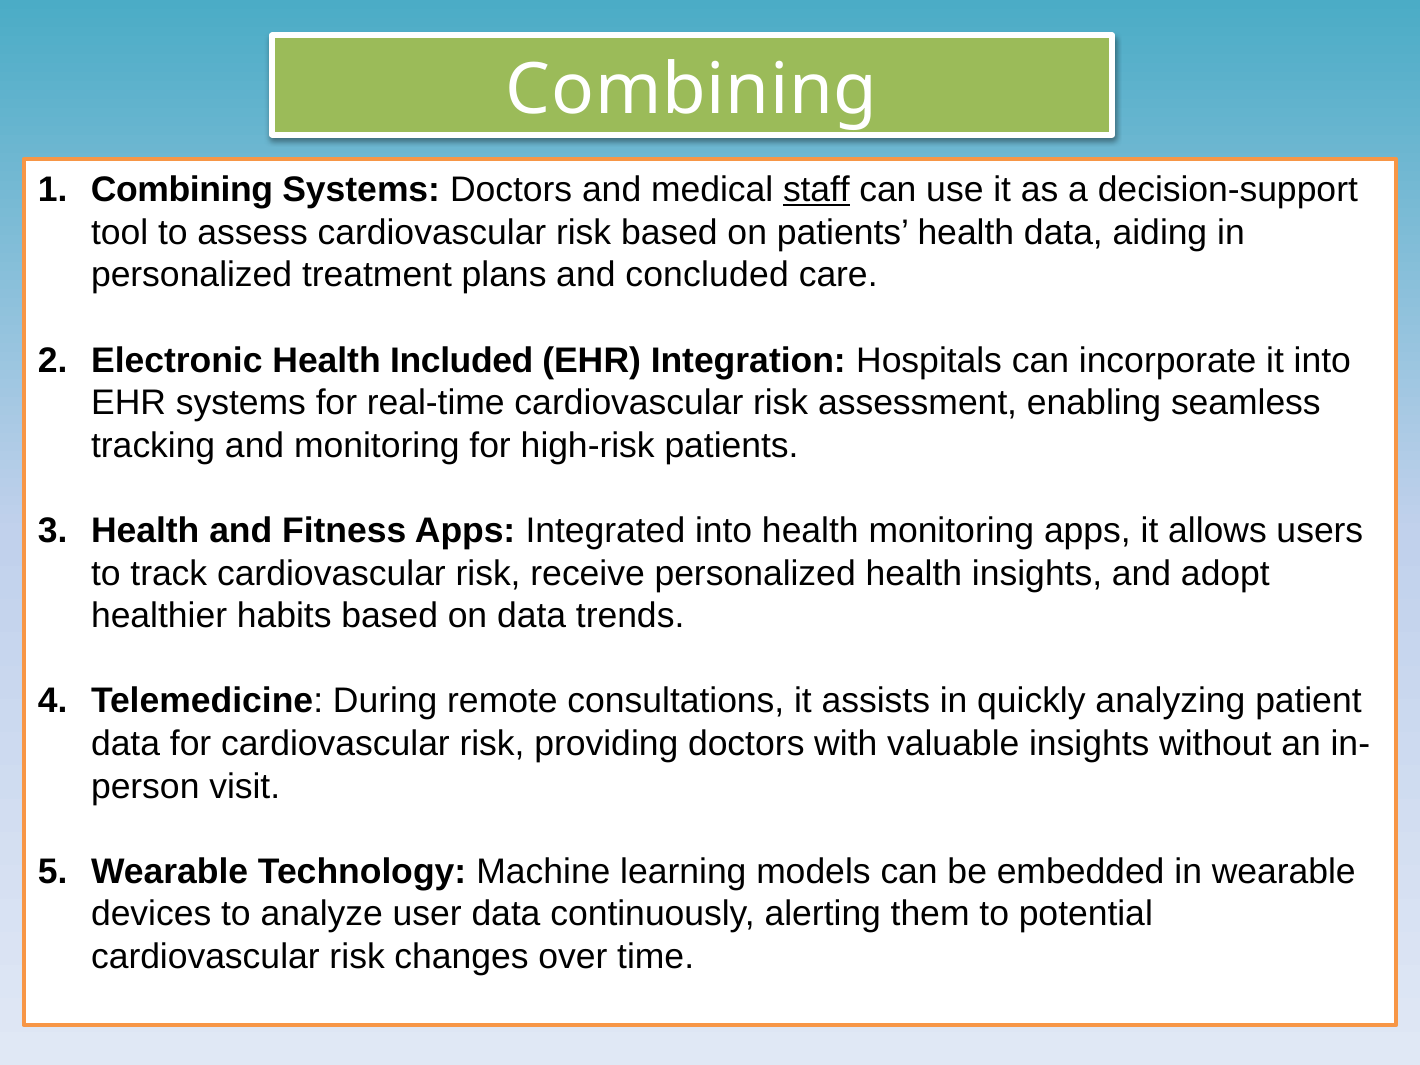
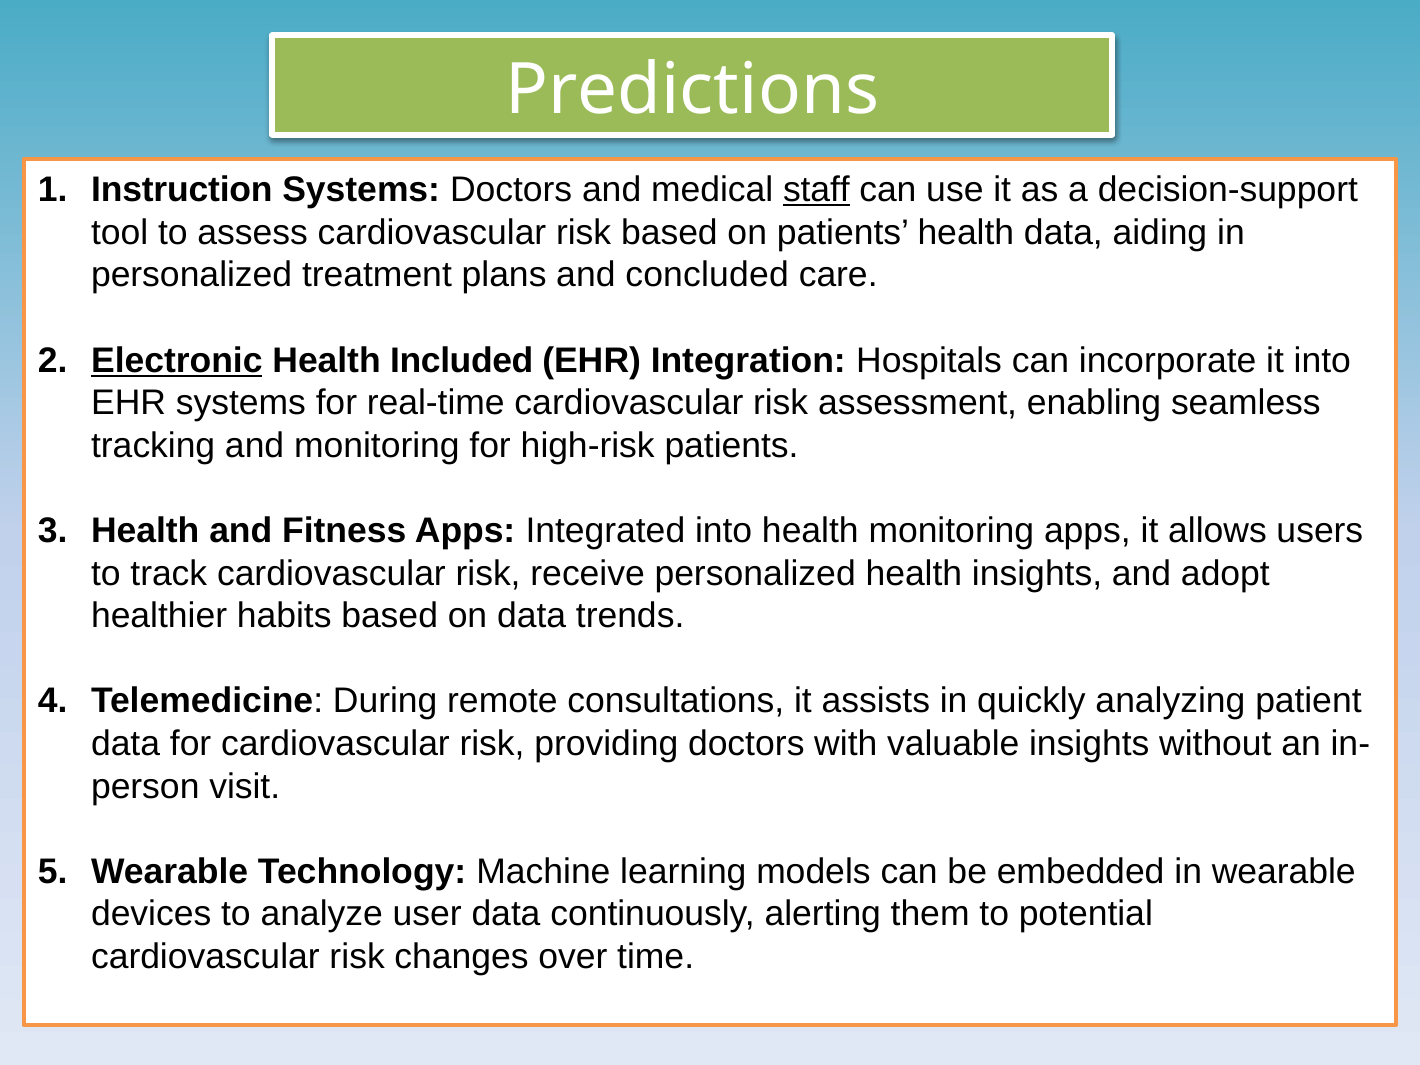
Combining at (692, 90): Combining -> Predictions
Combining at (182, 190): Combining -> Instruction
Electronic underline: none -> present
